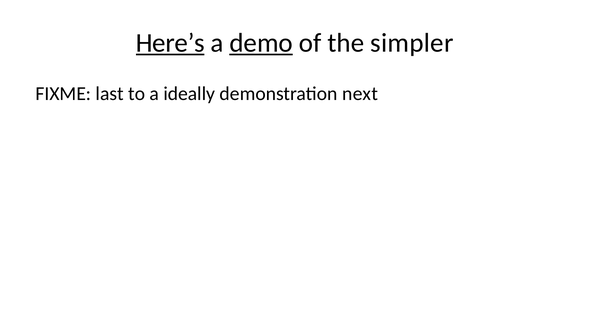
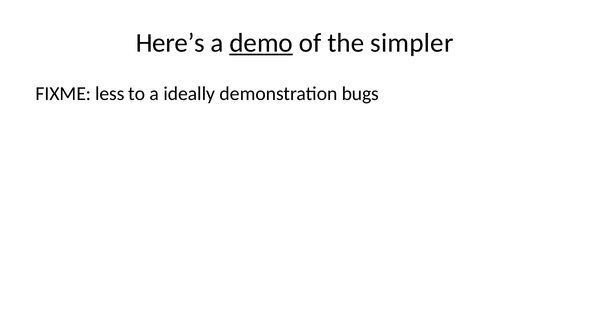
Here’s underline: present -> none
last: last -> less
next: next -> bugs
